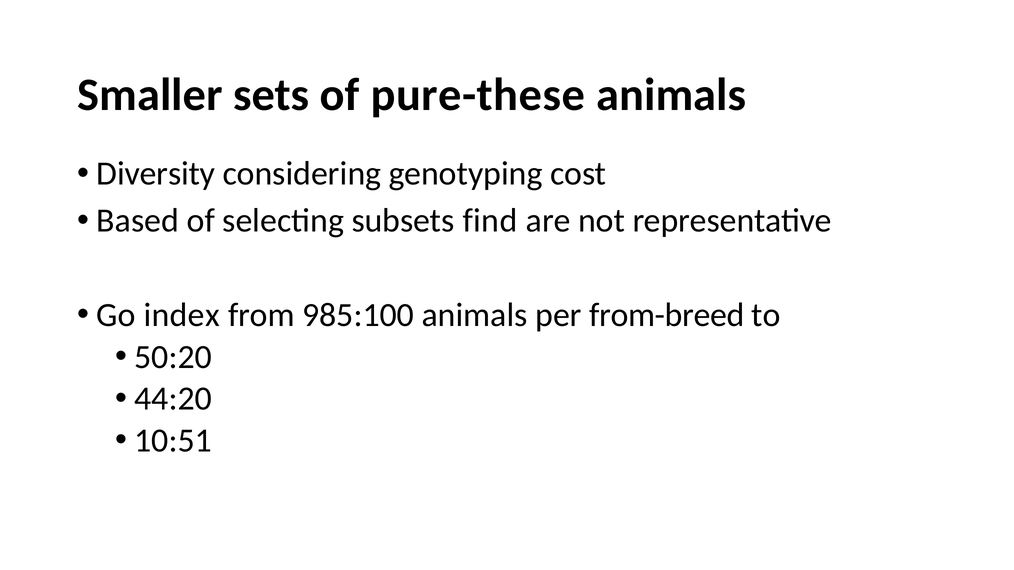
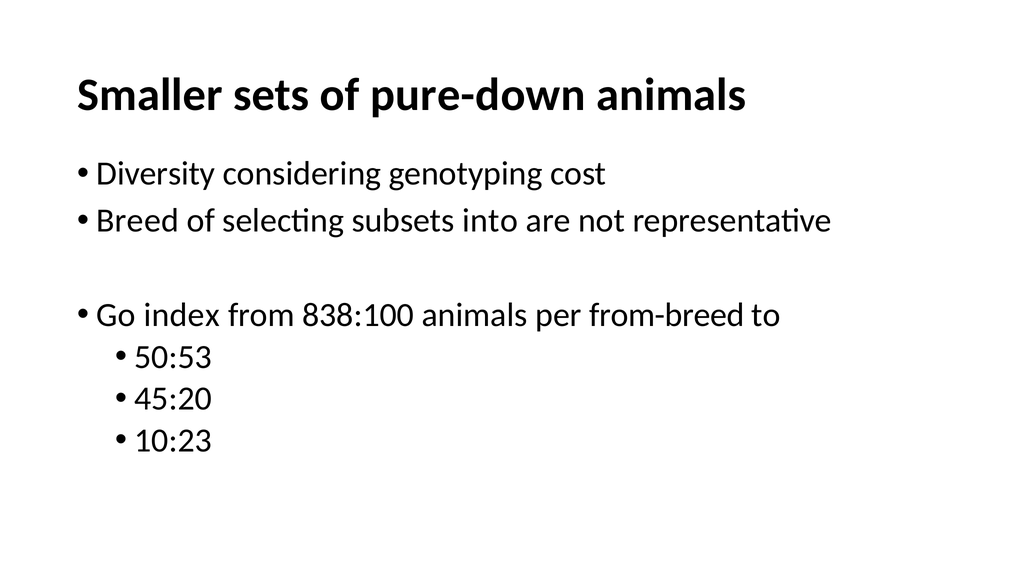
pure-these: pure-these -> pure-down
Based: Based -> Breed
find: find -> into
985:100: 985:100 -> 838:100
50:20: 50:20 -> 50:53
44:20: 44:20 -> 45:20
10:51: 10:51 -> 10:23
